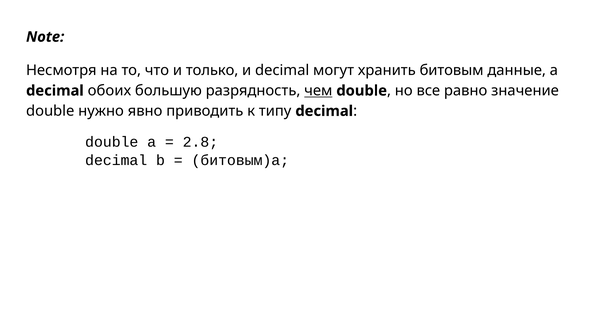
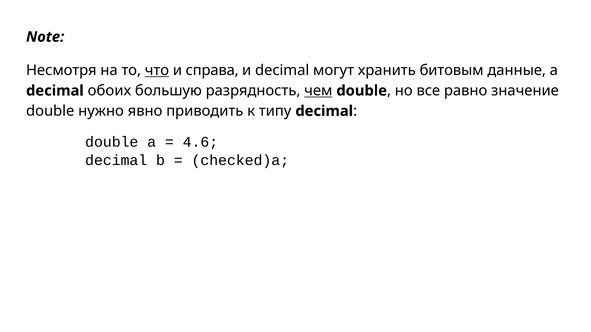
что underline: none -> present
только: только -> справа
2.8: 2.8 -> 4.6
битовым)a: битовым)a -> checked)a
